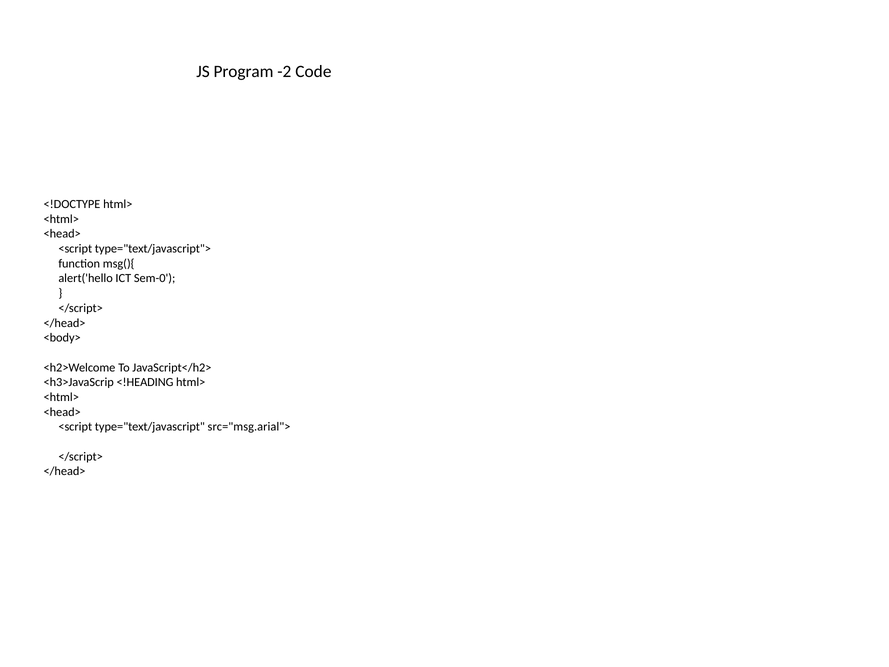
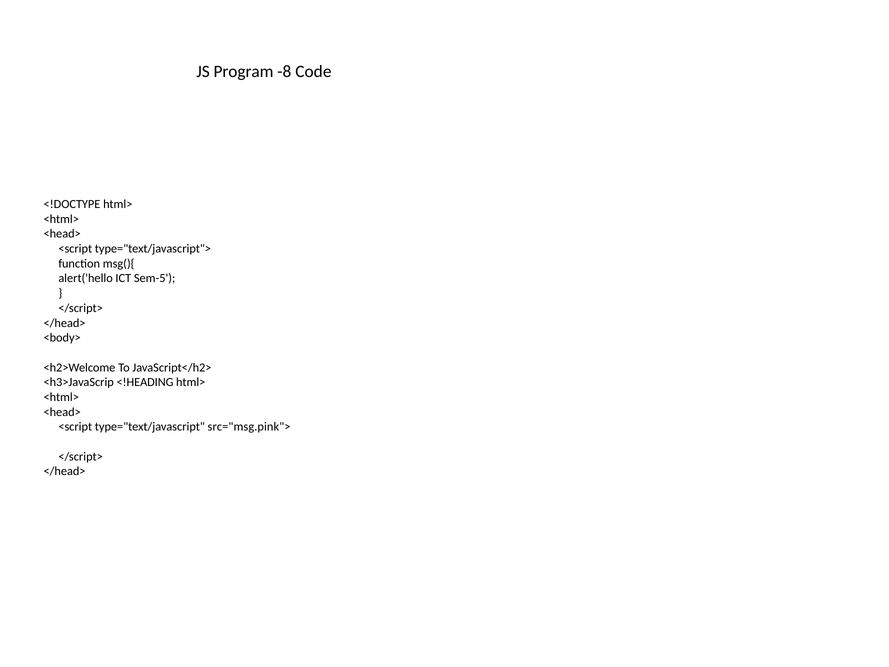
-2: -2 -> -8
Sem-0: Sem-0 -> Sem-5
src="msg.arial">: src="msg.arial"> -> src="msg.pink">
